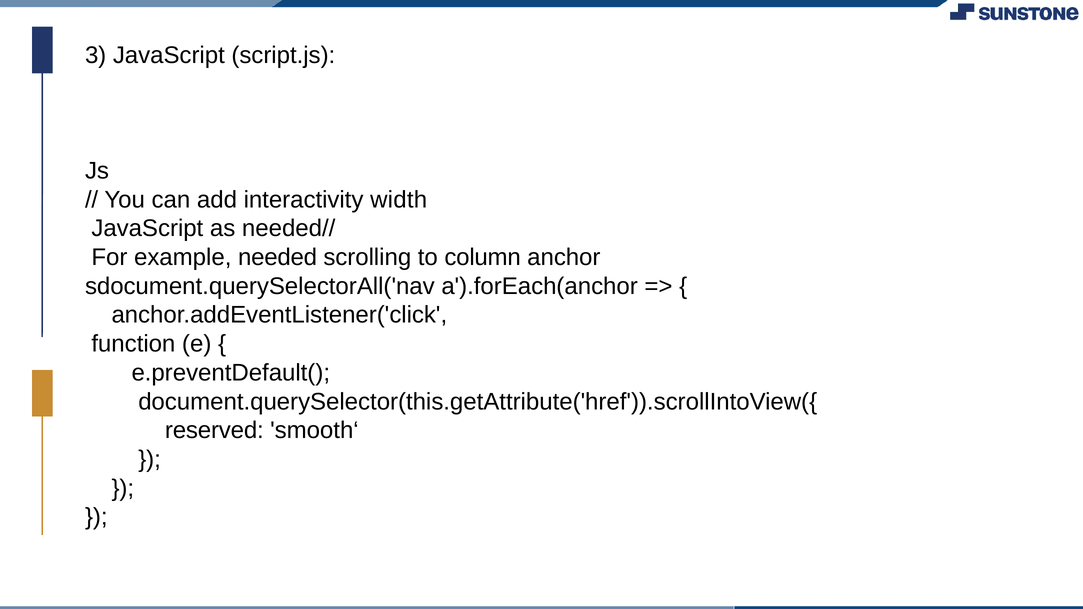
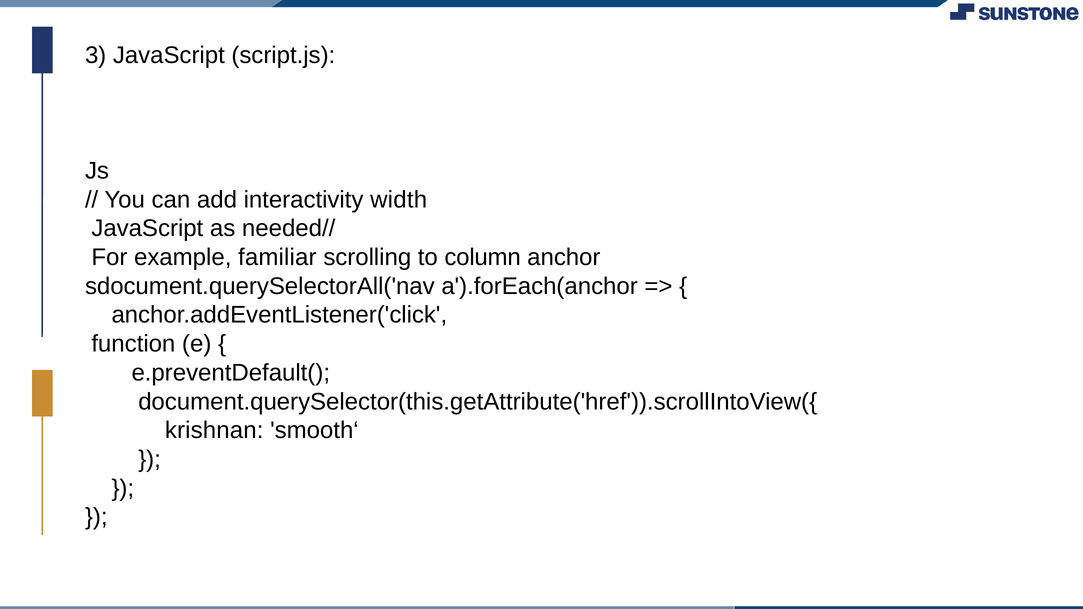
needed: needed -> familiar
reserved: reserved -> krishnan
